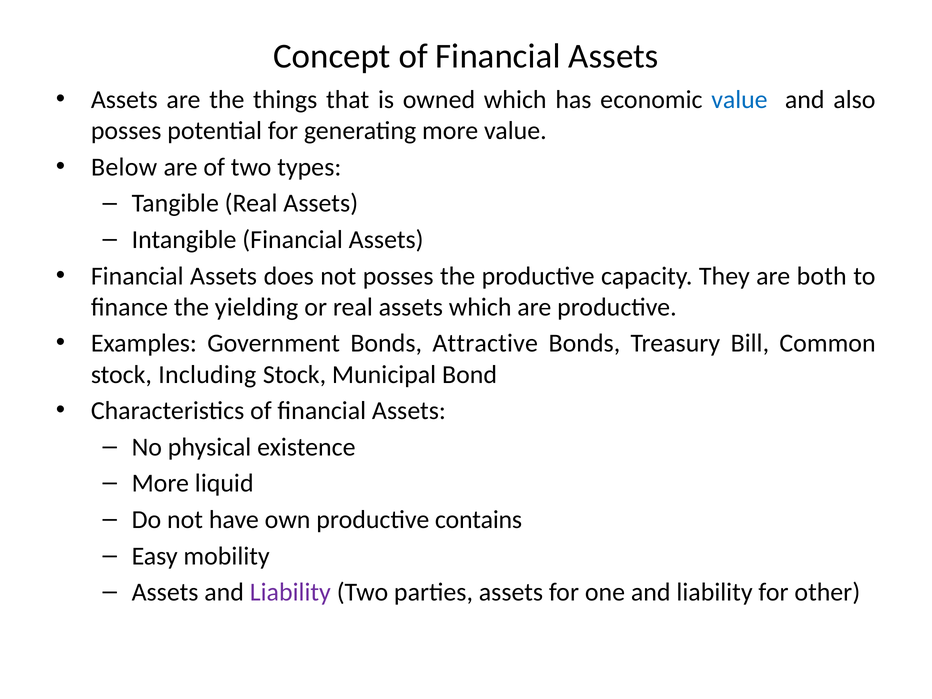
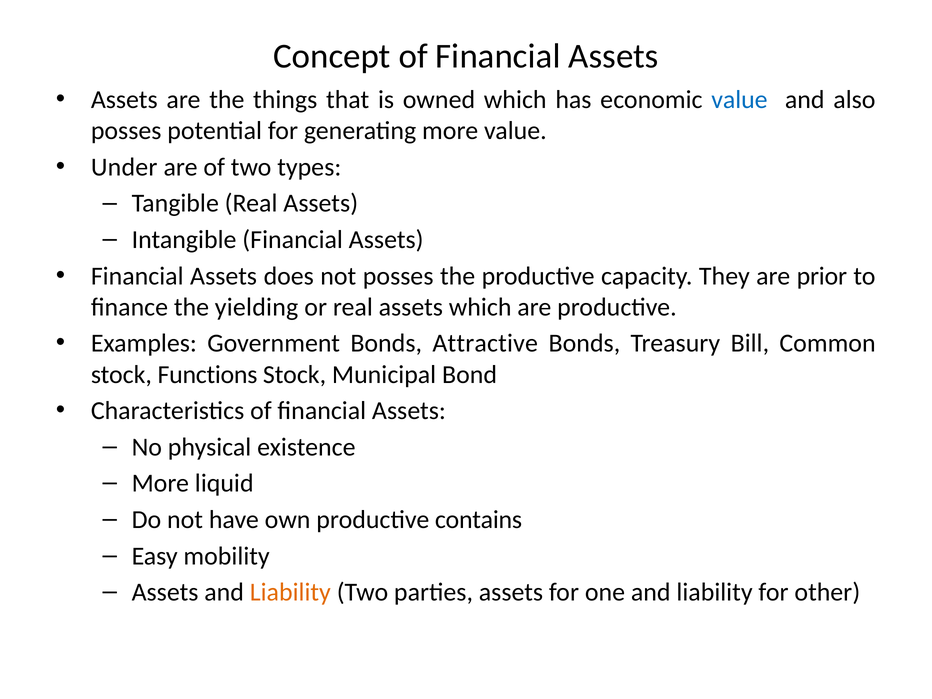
Below: Below -> Under
both: both -> prior
Including: Including -> Functions
Liability at (290, 592) colour: purple -> orange
